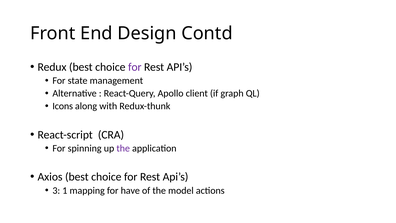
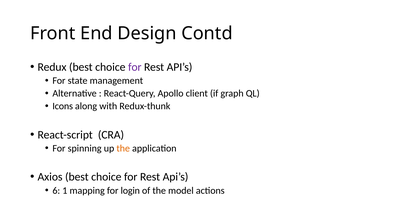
the at (123, 148) colour: purple -> orange
3: 3 -> 6
have: have -> login
